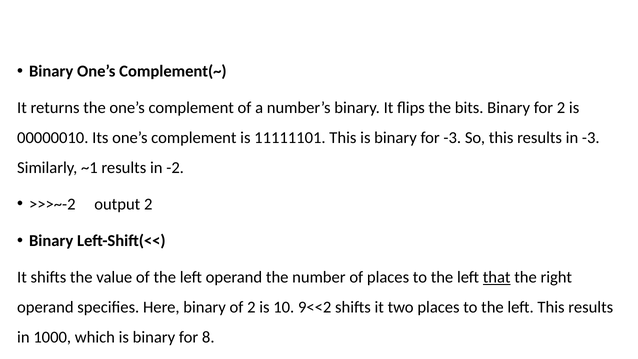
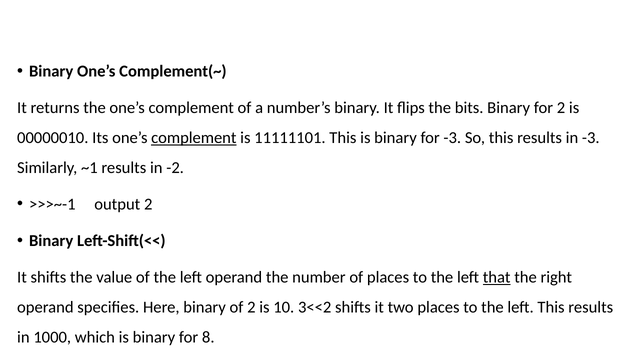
complement at (194, 138) underline: none -> present
>>>~-2: >>>~-2 -> >>>~-1
9<<2: 9<<2 -> 3<<2
